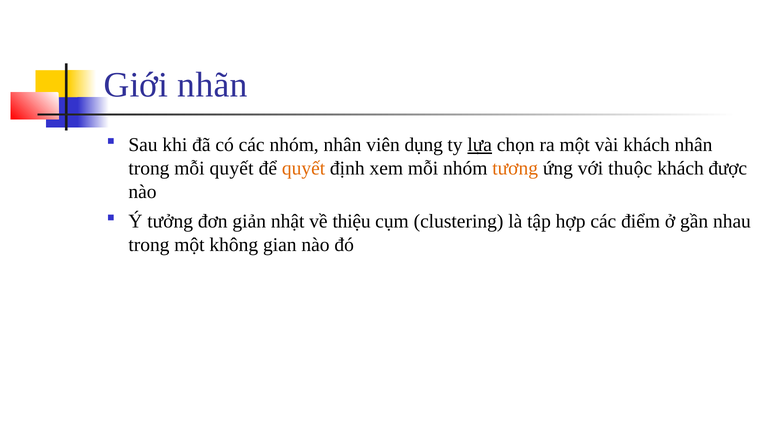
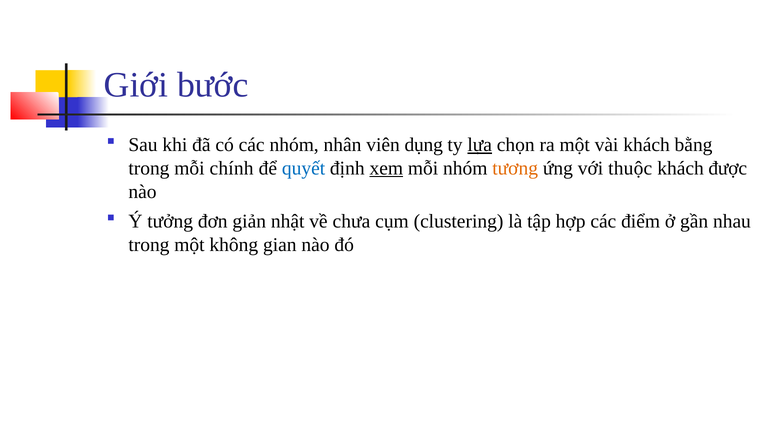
nhãn: nhãn -> bước
khách nhân: nhân -> bằng
mỗi quyết: quyết -> chính
quyết at (304, 168) colour: orange -> blue
xem underline: none -> present
thiệu: thiệu -> chưa
